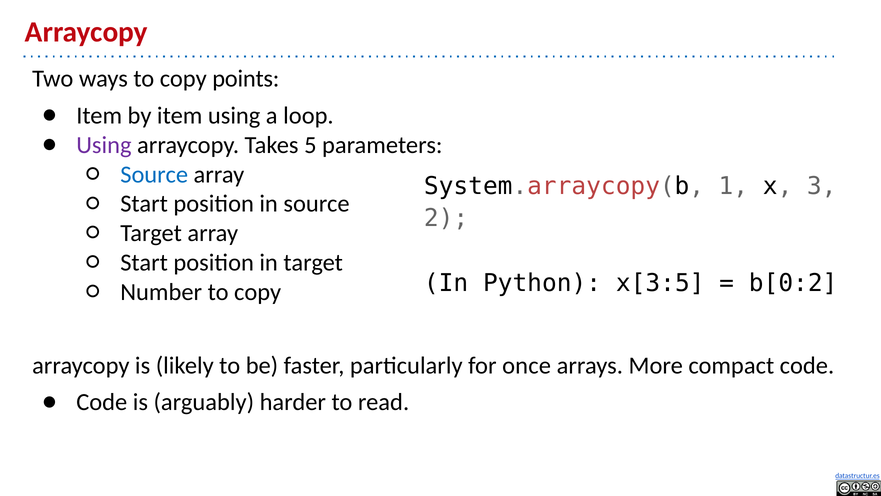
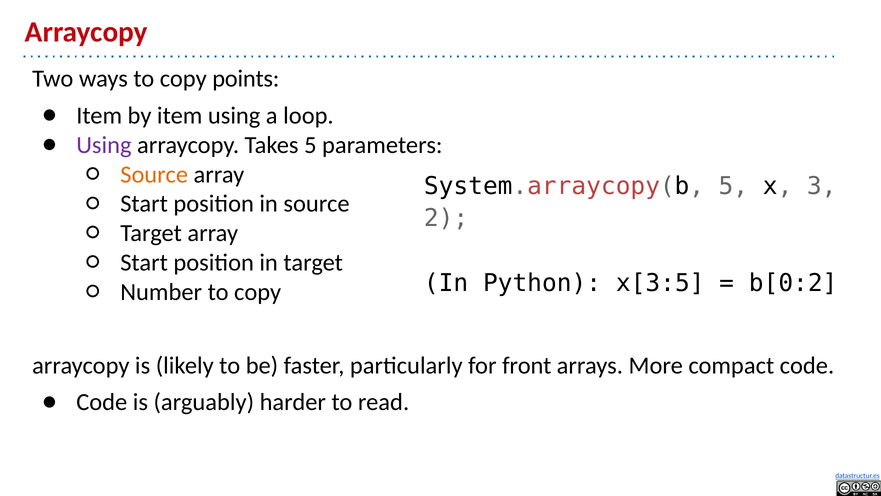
Source at (154, 174) colour: blue -> orange
System.arraycopy(b 1: 1 -> 5
once: once -> front
